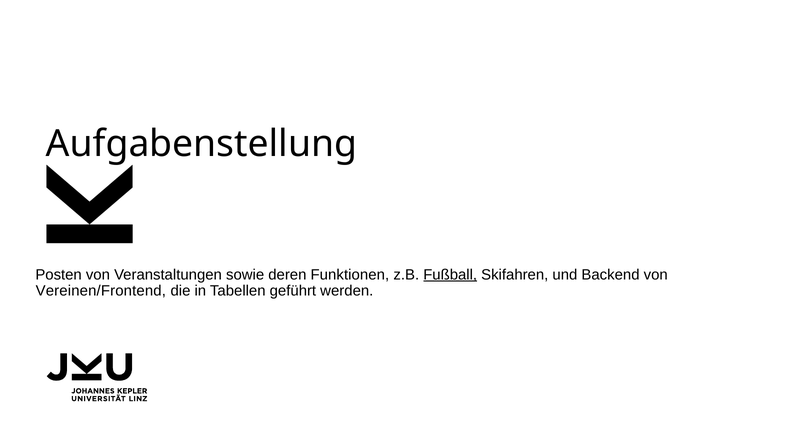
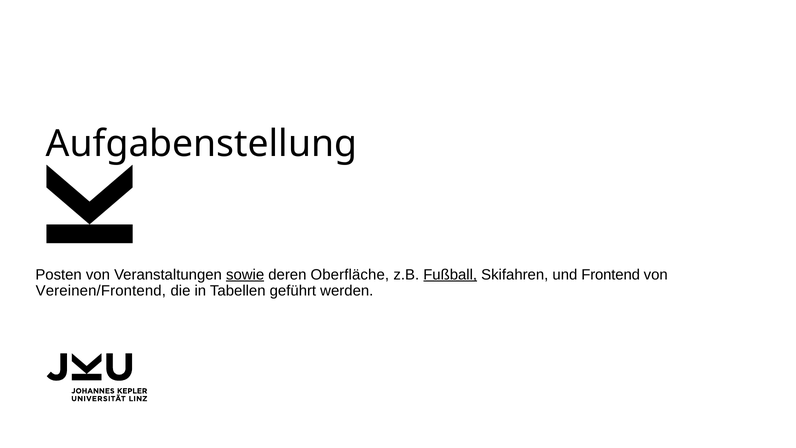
sowie underline: none -> present
Funktionen: Funktionen -> Oberfläche
Backend: Backend -> Frontend
